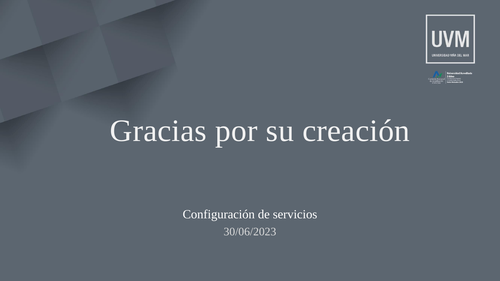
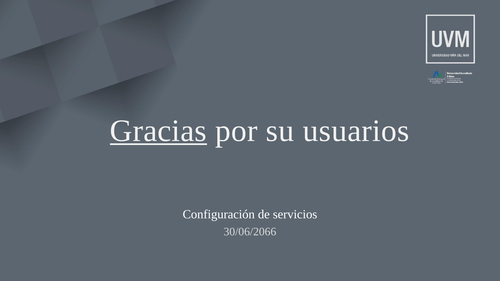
Gracias underline: none -> present
creación: creación -> usuarios
30/06/2023: 30/06/2023 -> 30/06/2066
